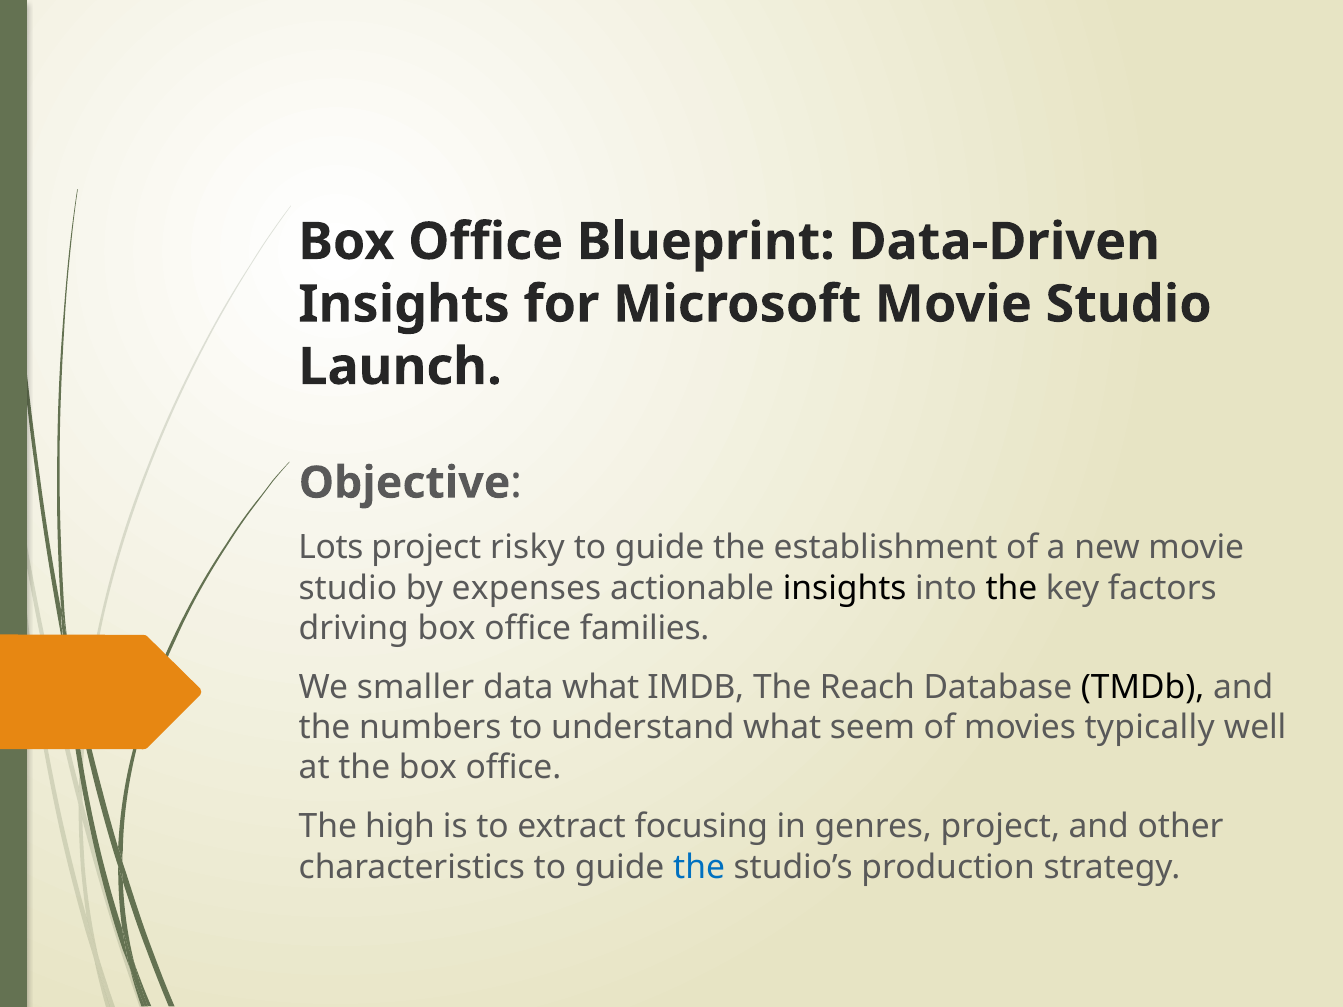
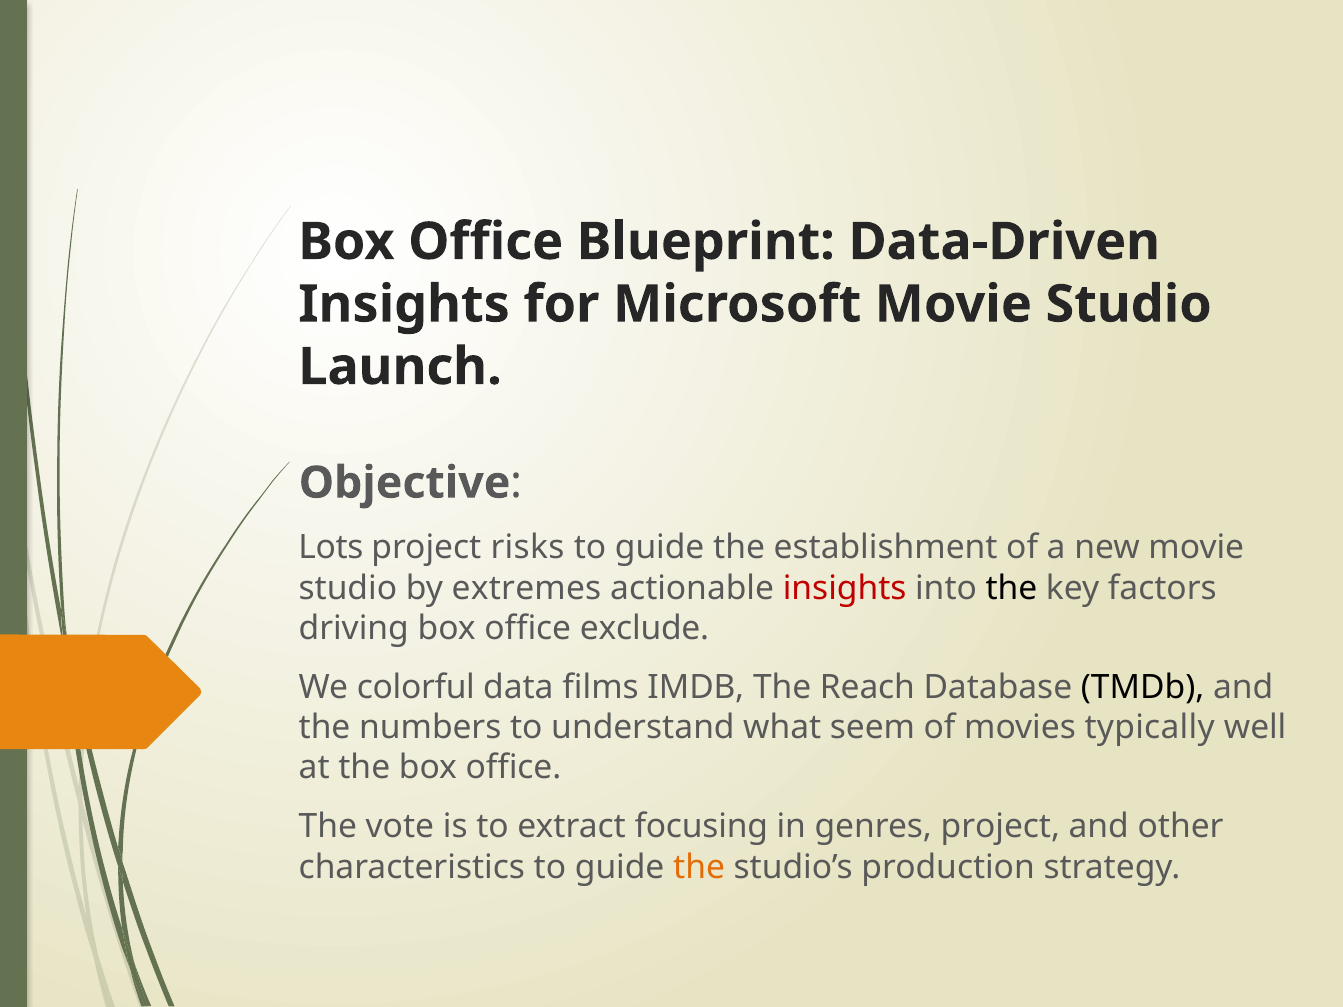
risky: risky -> risks
expenses: expenses -> extremes
insights at (845, 588) colour: black -> red
families: families -> exclude
smaller: smaller -> colorful
data what: what -> films
high: high -> vote
the at (699, 867) colour: blue -> orange
